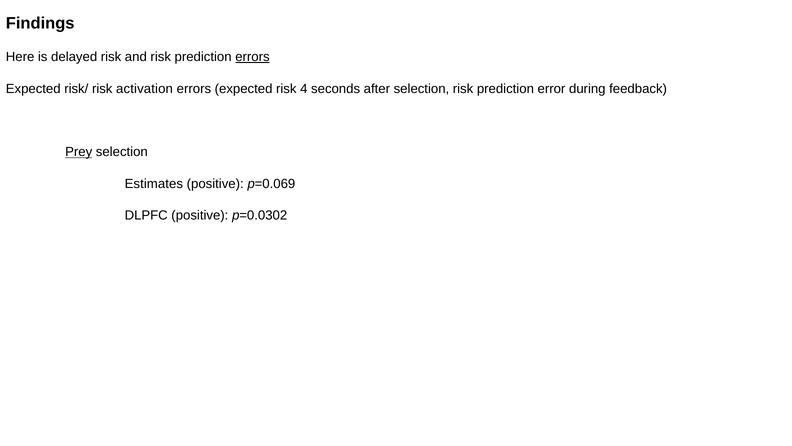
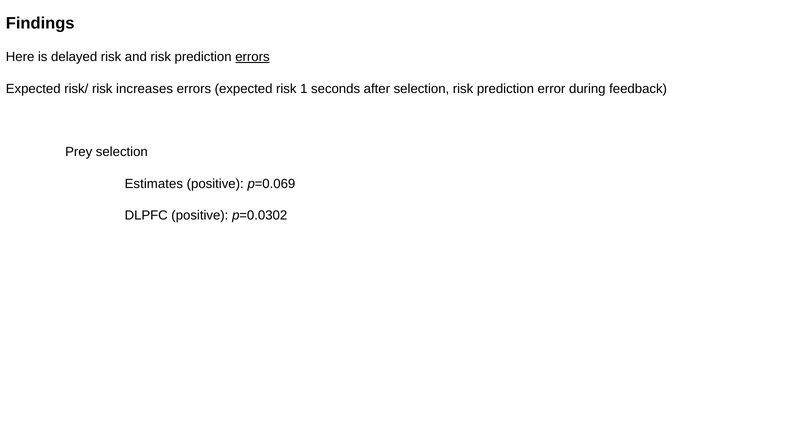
activation: activation -> increases
4: 4 -> 1
Prey underline: present -> none
